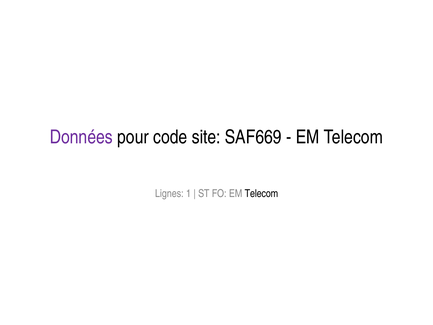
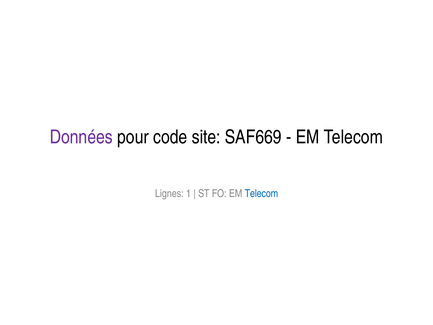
Telecom at (261, 193) colour: black -> blue
